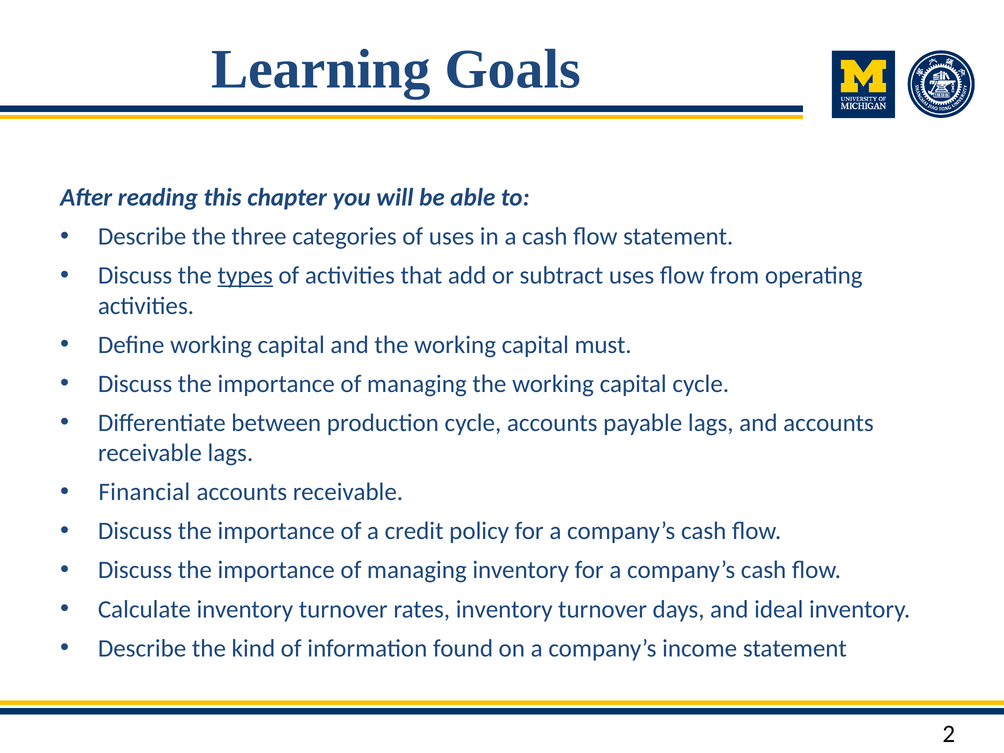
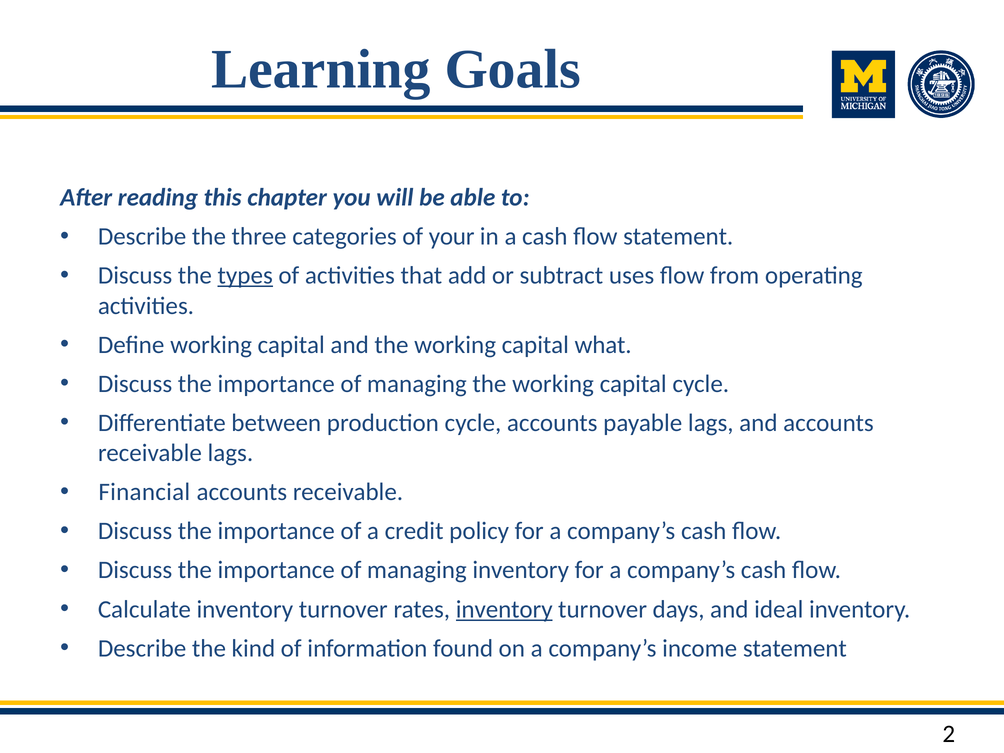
of uses: uses -> your
must: must -> what
inventory at (504, 609) underline: none -> present
